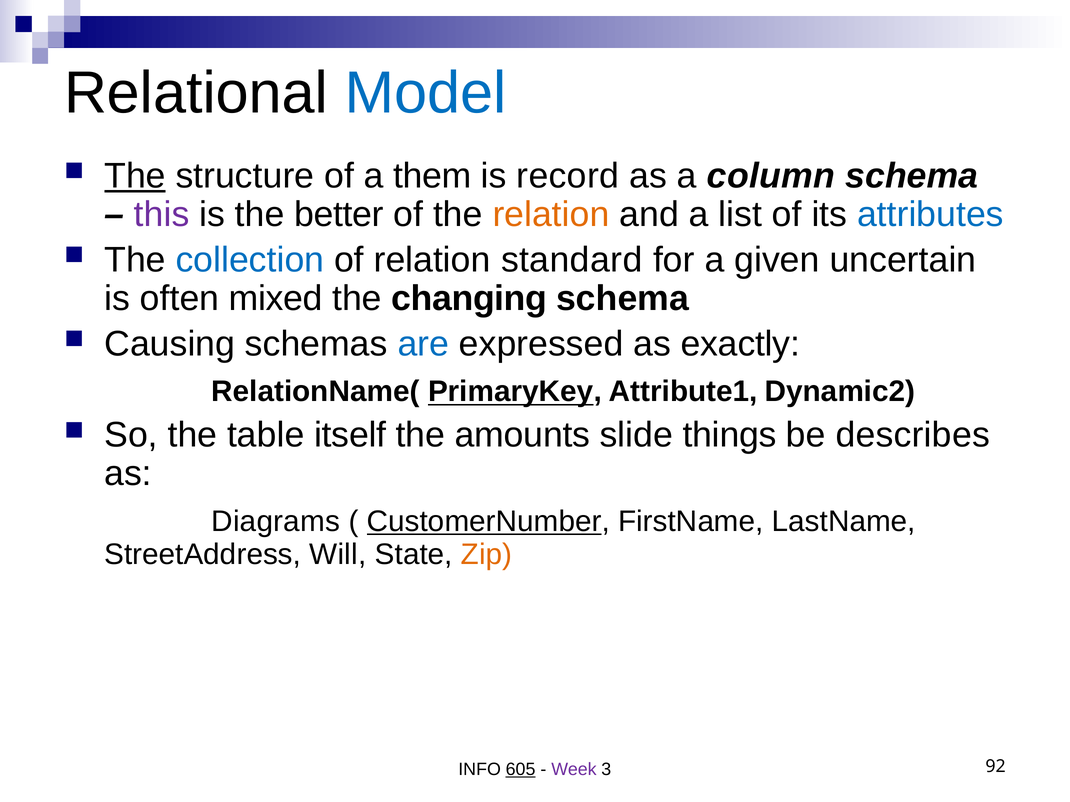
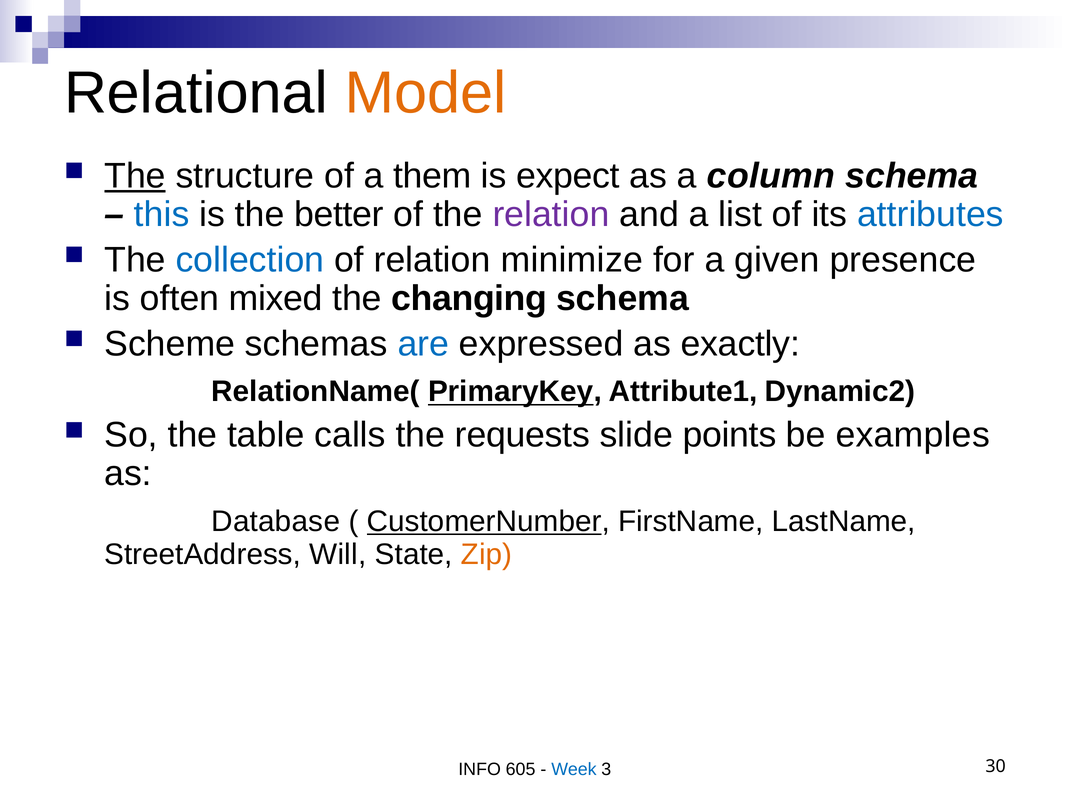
Model colour: blue -> orange
record: record -> expect
this colour: purple -> blue
relation at (551, 214) colour: orange -> purple
standard: standard -> minimize
uncertain: uncertain -> presence
Causing: Causing -> Scheme
itself: itself -> calls
amounts: amounts -> requests
things: things -> points
describes: describes -> examples
Diagrams: Diagrams -> Database
605 underline: present -> none
Week colour: purple -> blue
92: 92 -> 30
